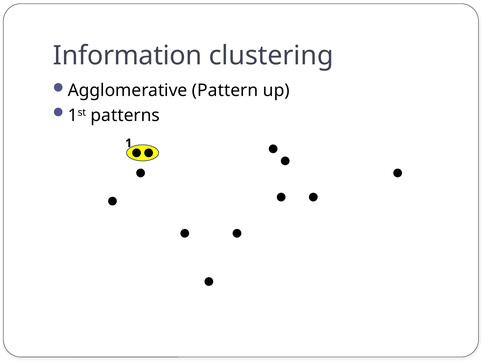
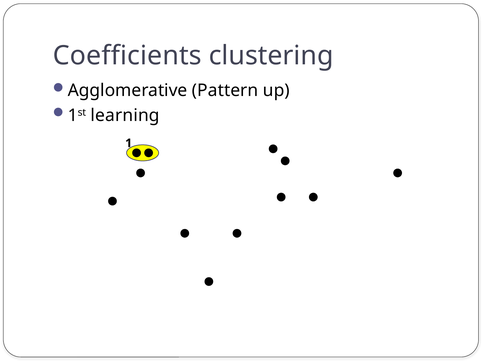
Information: Information -> Coefficients
patterns: patterns -> learning
